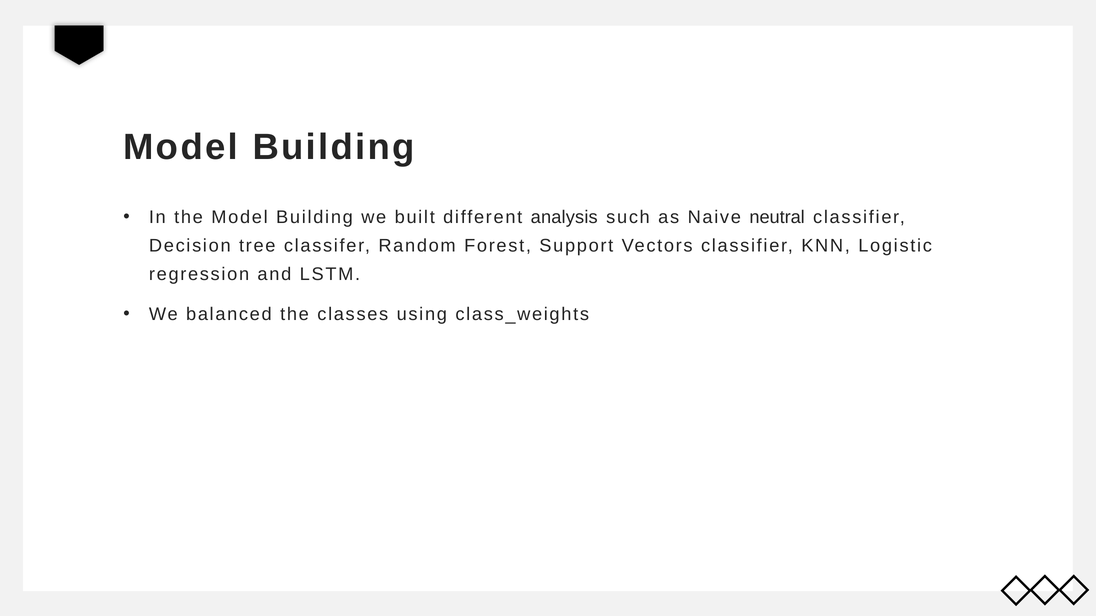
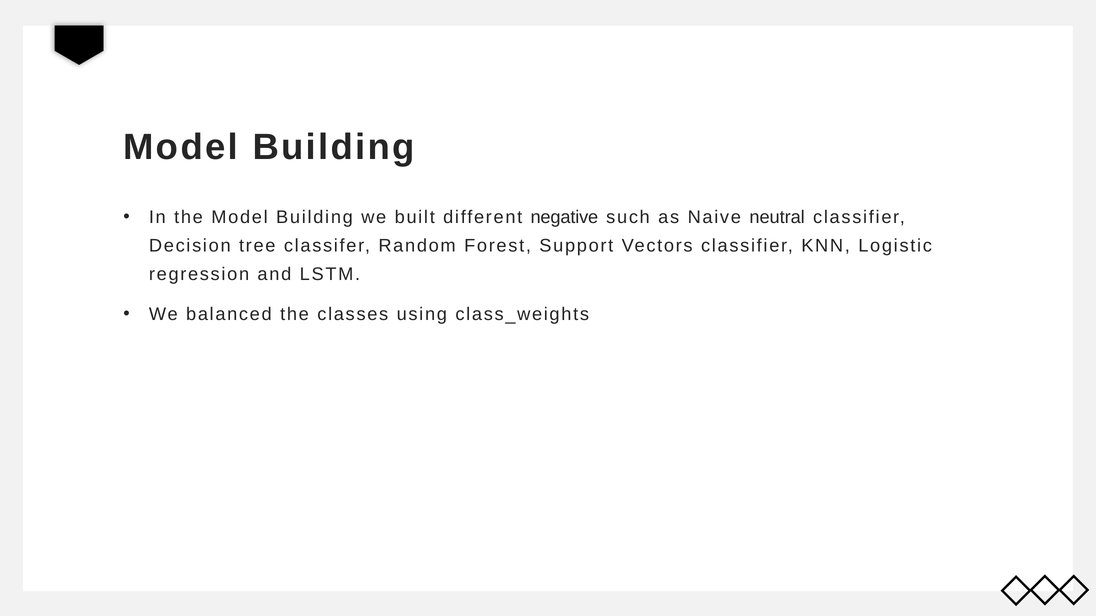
analysis: analysis -> negative
